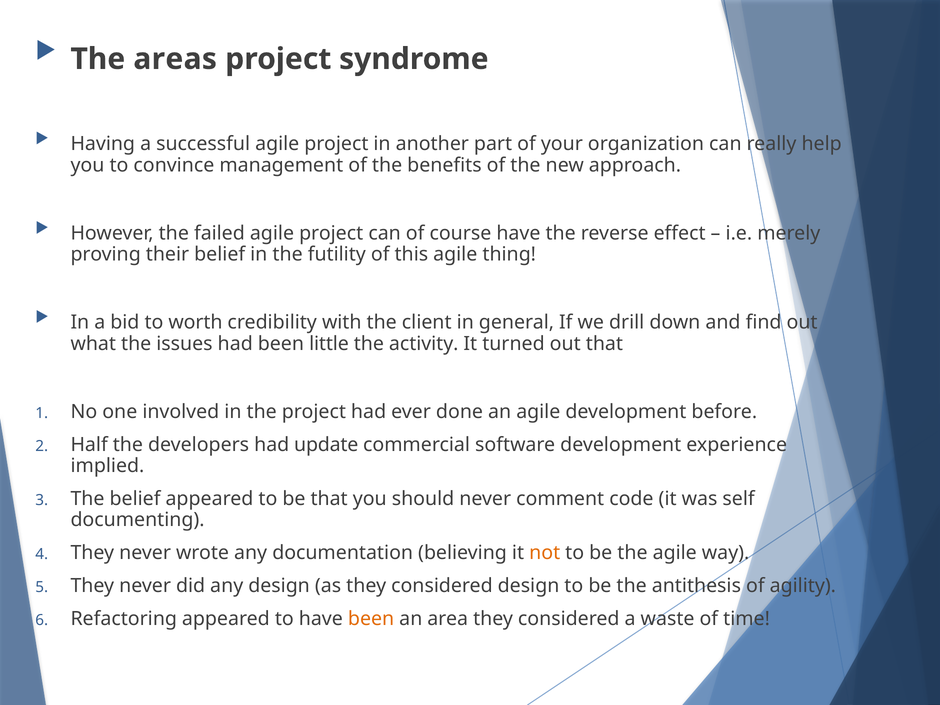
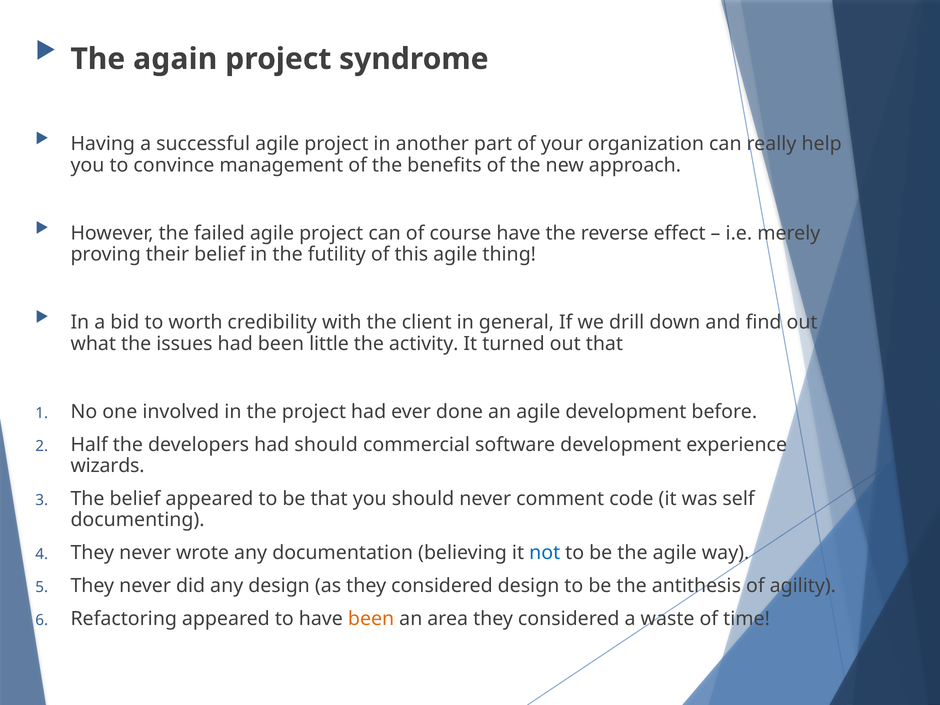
areas: areas -> again
had update: update -> should
implied: implied -> wizards
not colour: orange -> blue
